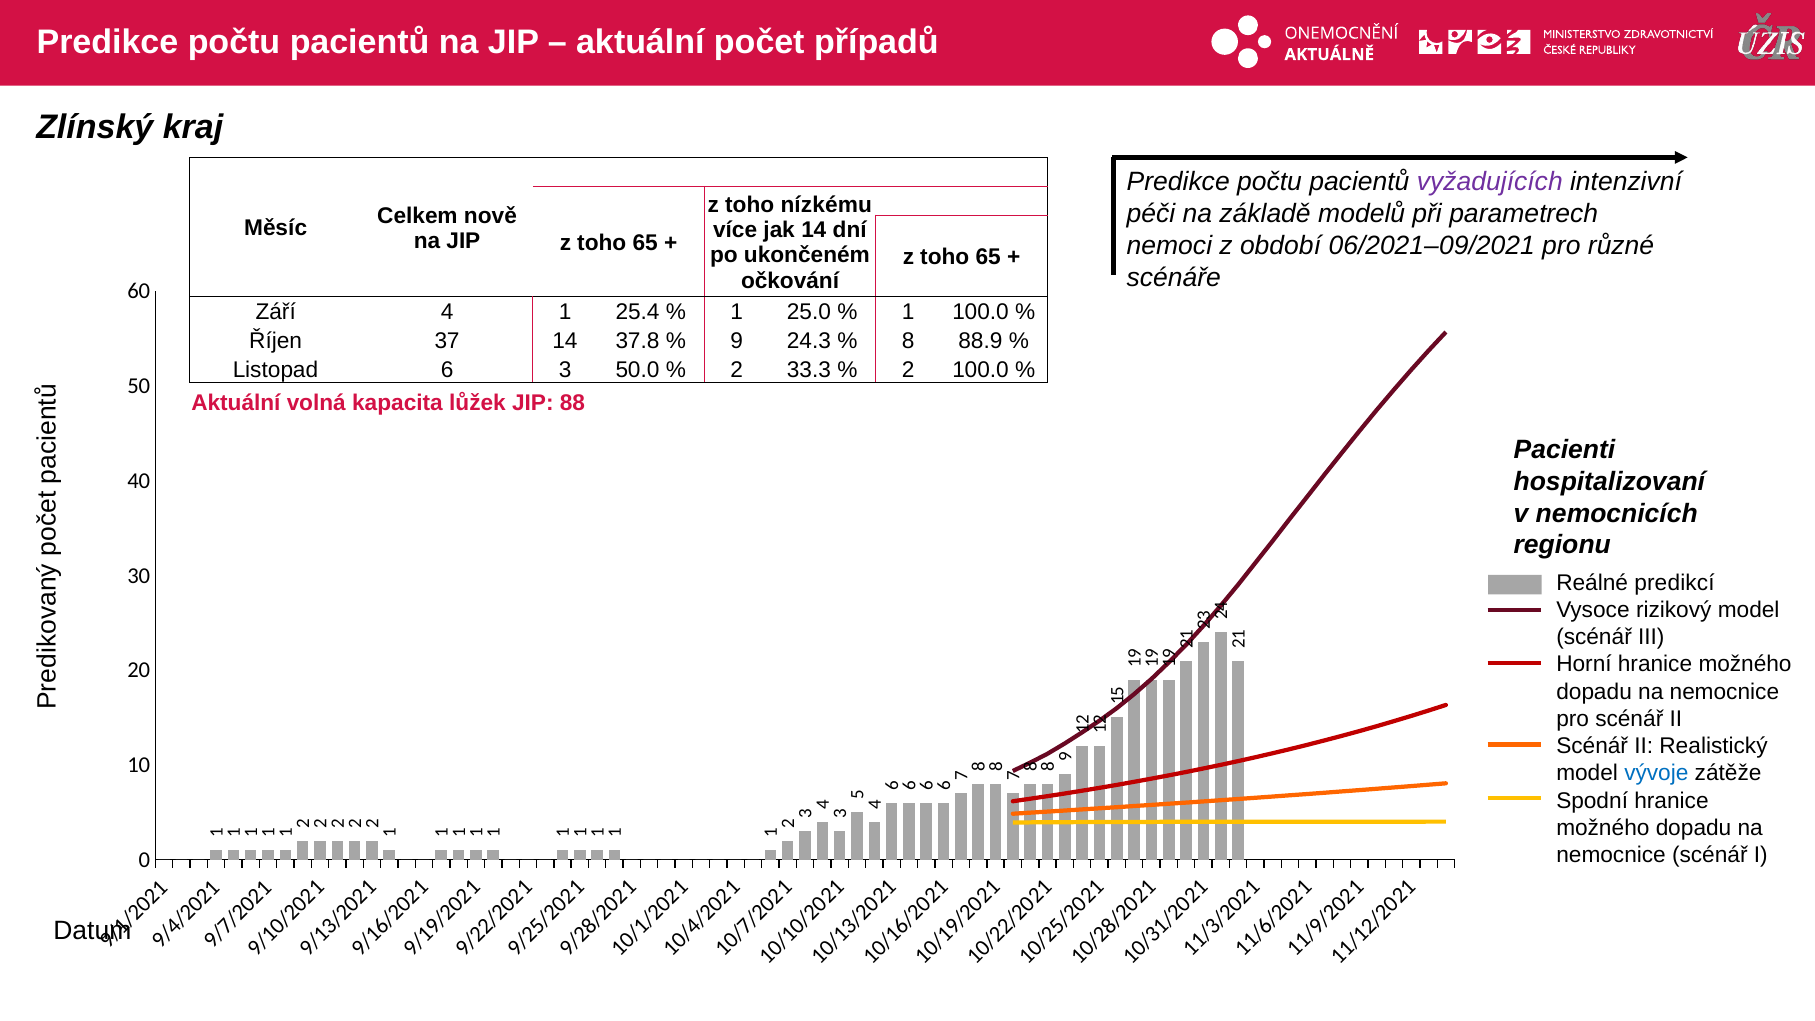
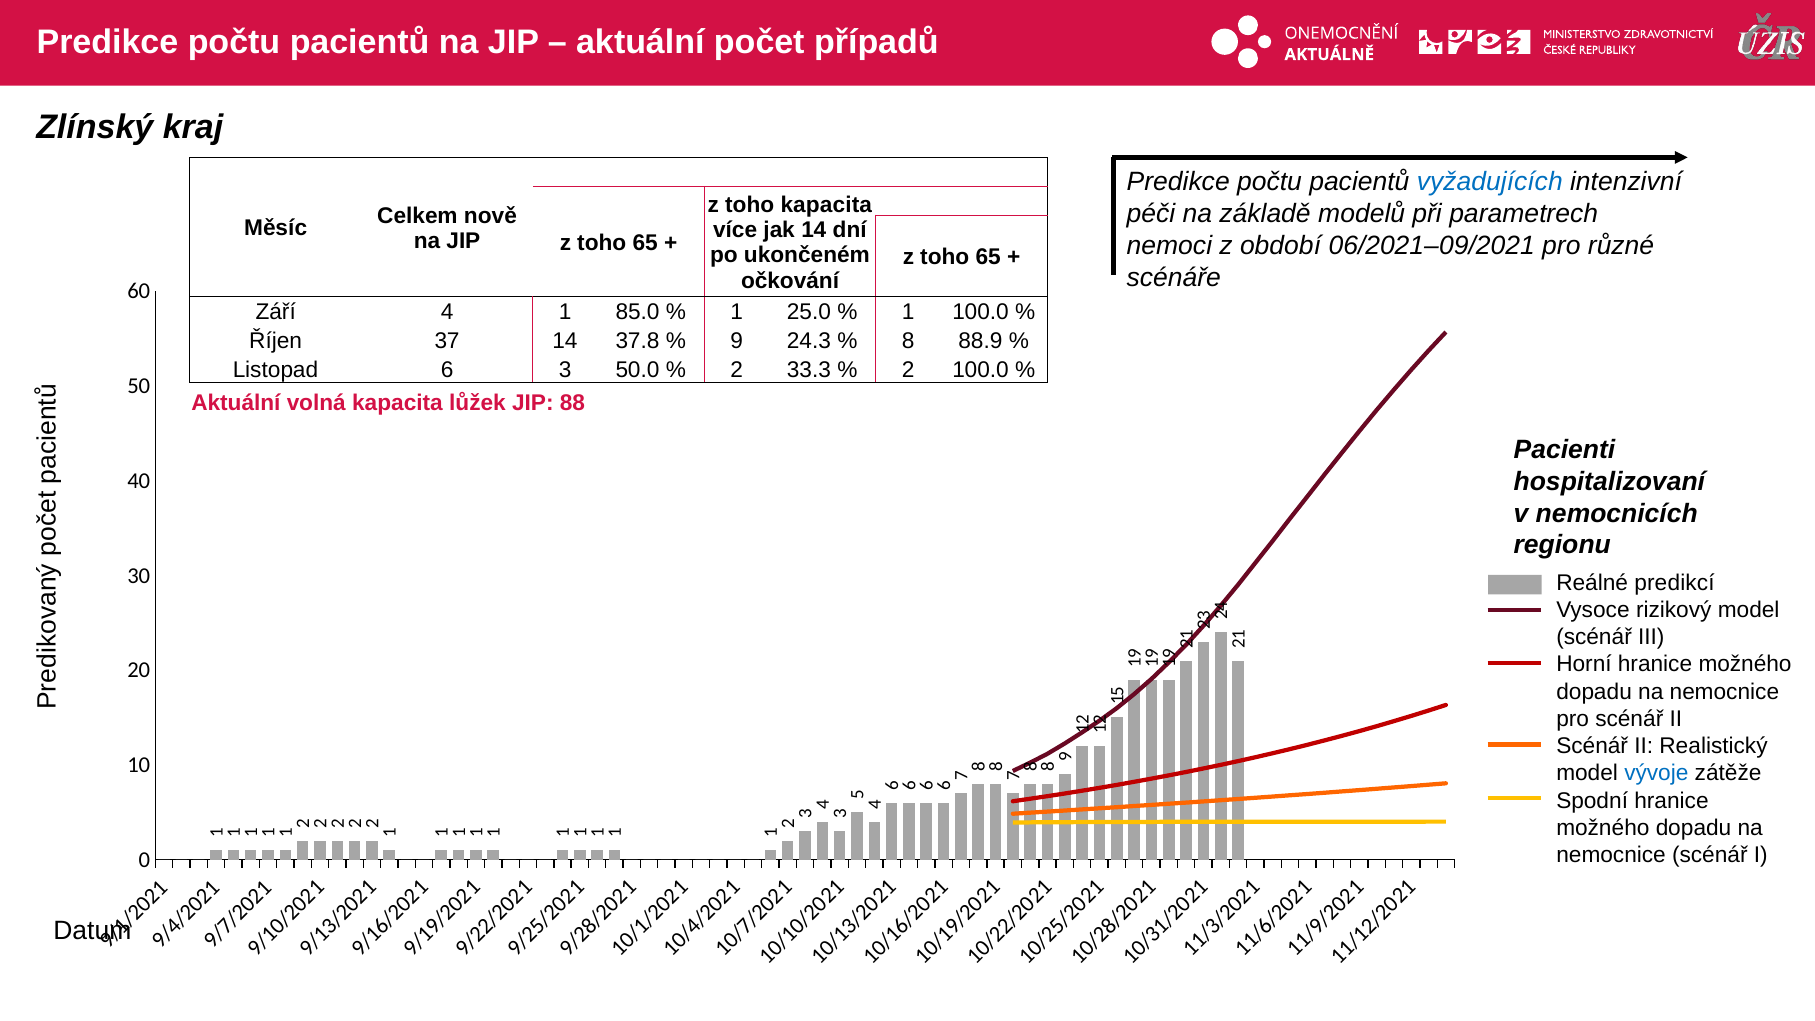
vyžadujících colour: purple -> blue
toho nízkému: nízkému -> kapacita
25.4: 25.4 -> 85.0
